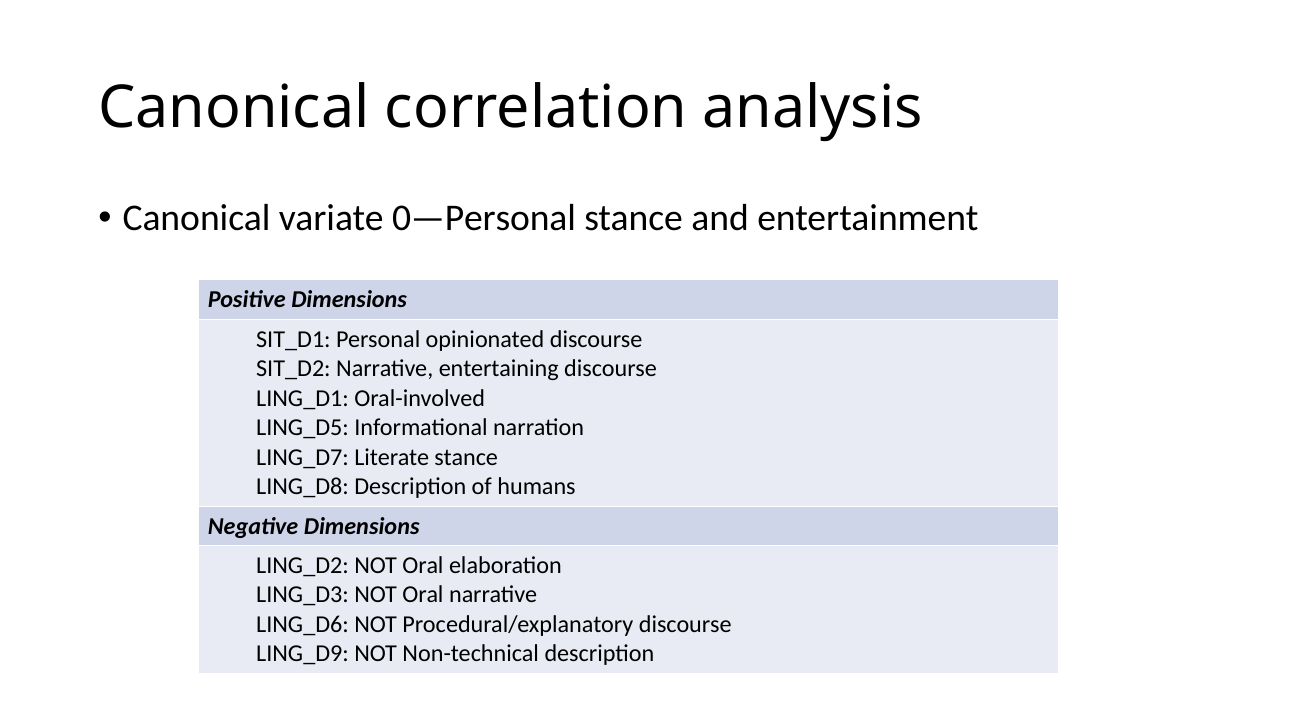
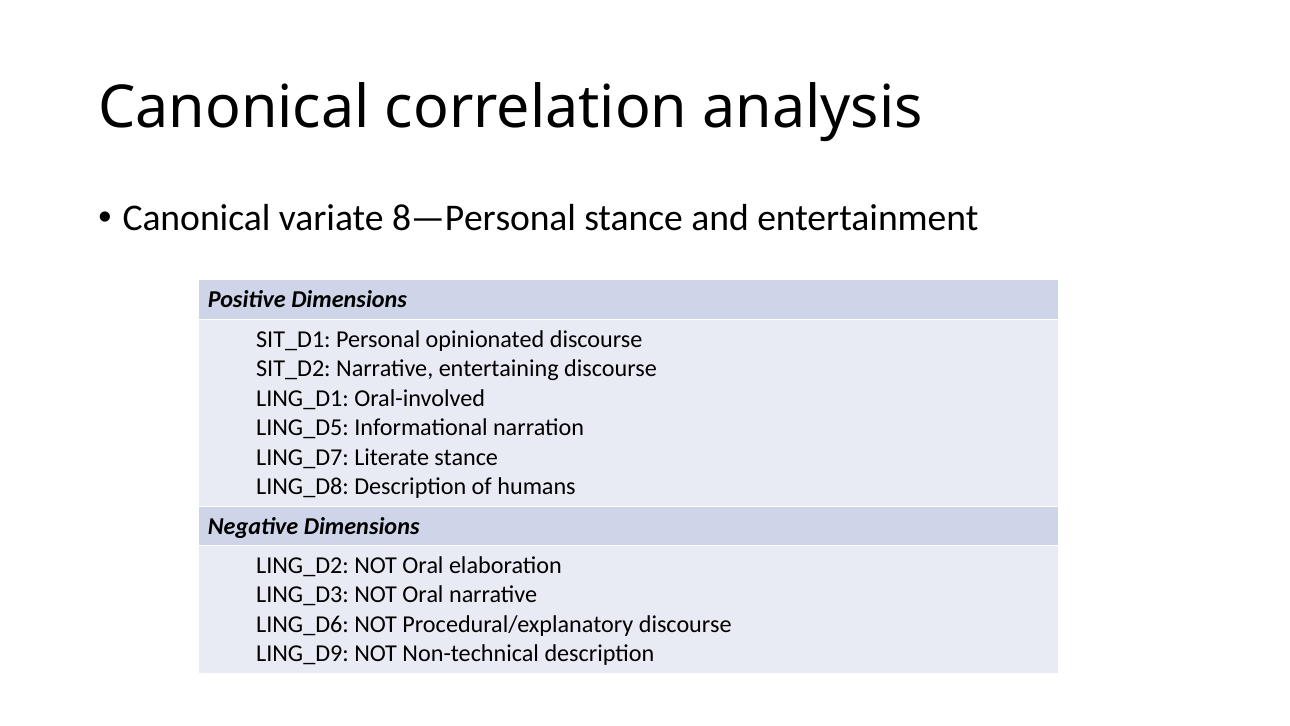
0—Personal: 0—Personal -> 8—Personal
